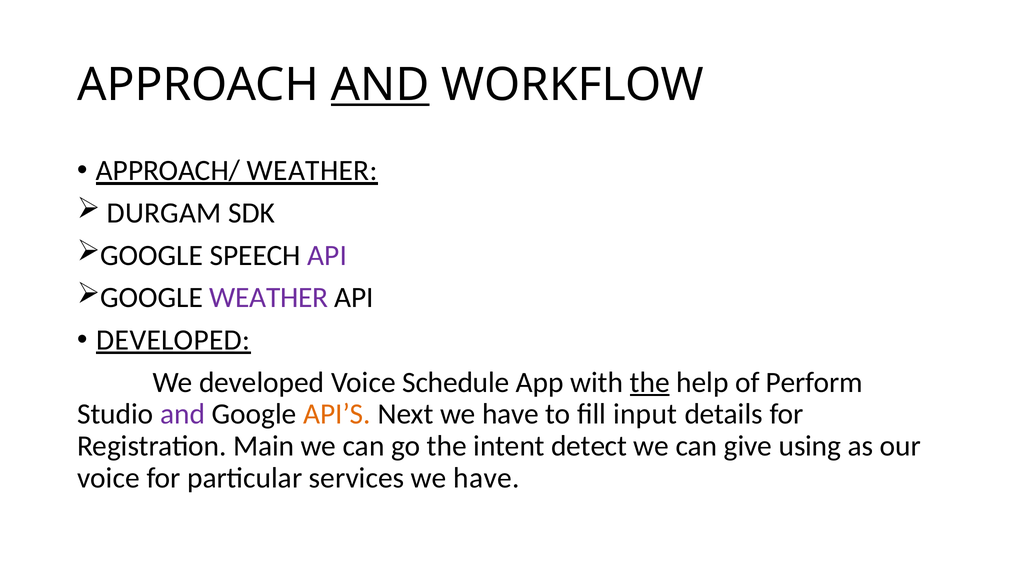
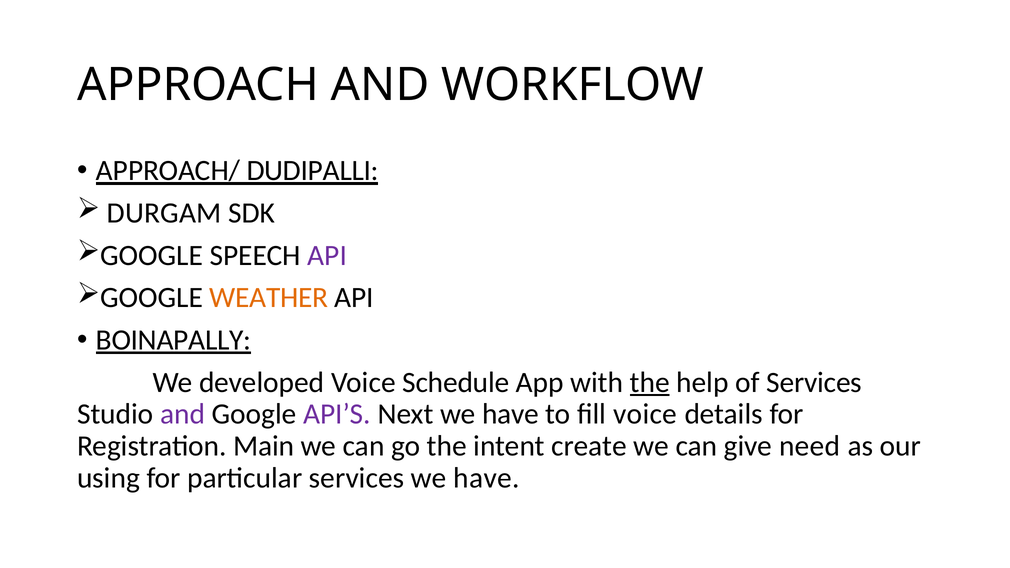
AND at (380, 85) underline: present -> none
APPROACH/ WEATHER: WEATHER -> DUDIPALLI
WEATHER at (269, 298) colour: purple -> orange
DEVELOPED at (173, 340): DEVELOPED -> BOINAPALLY
of Perform: Perform -> Services
API’S colour: orange -> purple
fill input: input -> voice
detect: detect -> create
using: using -> need
voice at (108, 478): voice -> using
